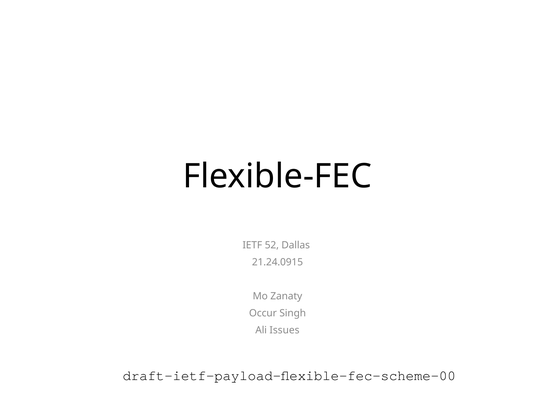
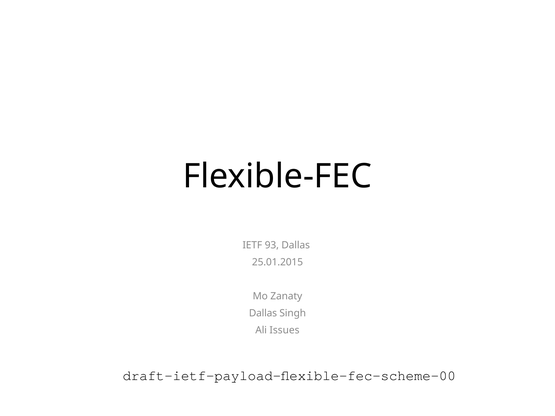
52: 52 -> 93
21.24.0915: 21.24.0915 -> 25.01.2015
Occur at (263, 313): Occur -> Dallas
